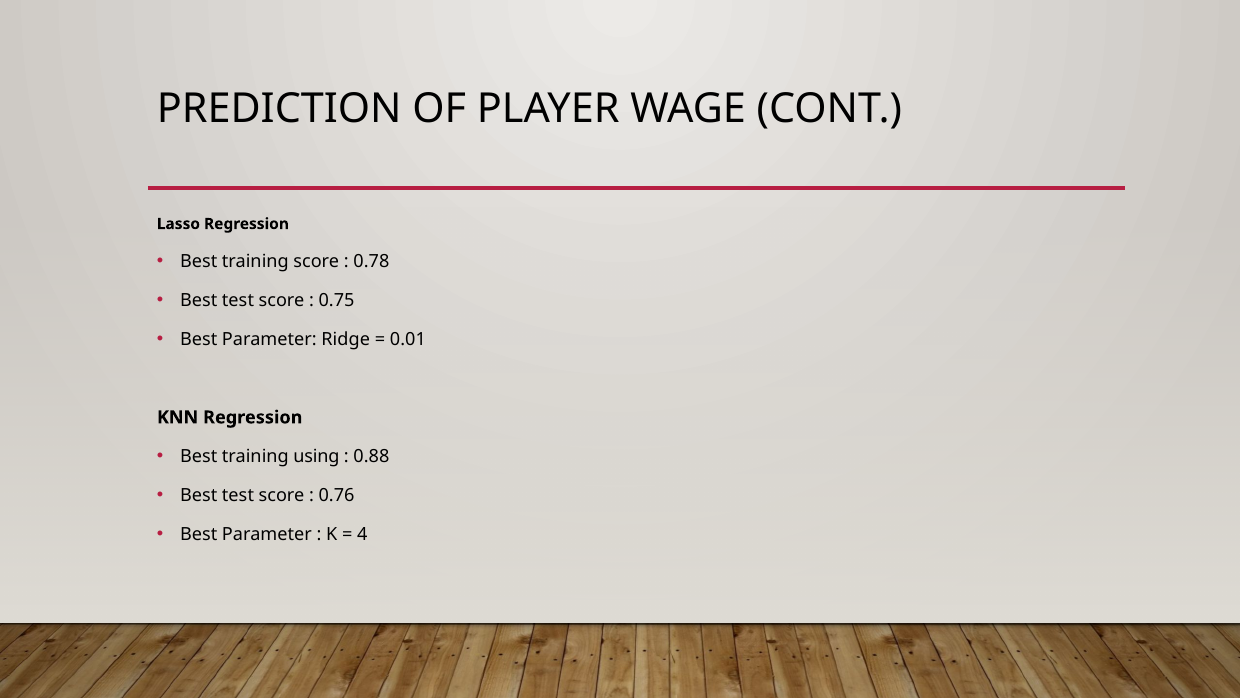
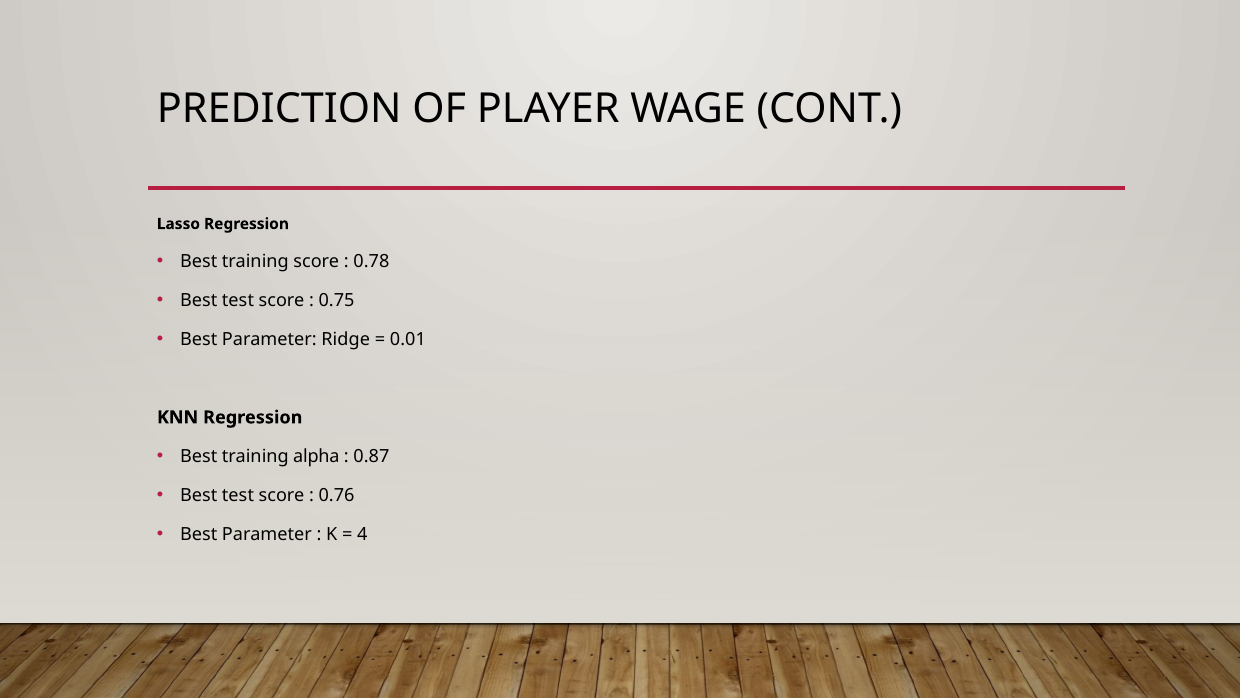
using: using -> alpha
0.88: 0.88 -> 0.87
